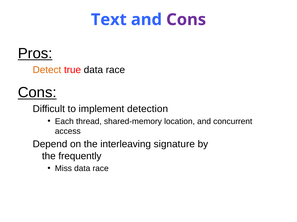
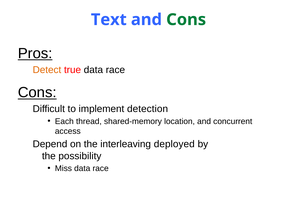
Cons at (186, 20) colour: purple -> green
signature: signature -> deployed
frequently: frequently -> possibility
